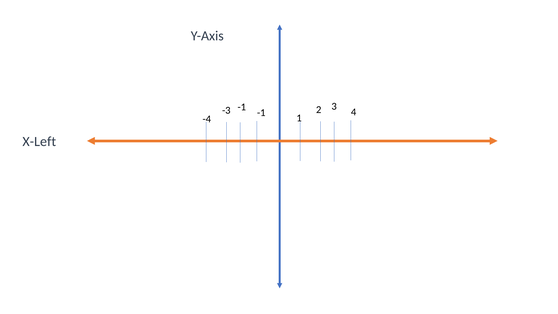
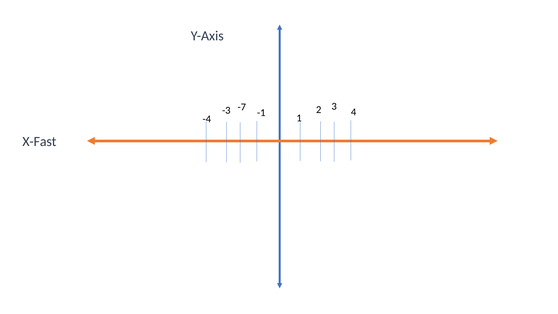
-3 -1: -1 -> -7
X-Left: X-Left -> X-Fast
